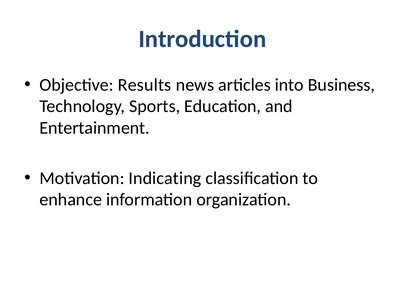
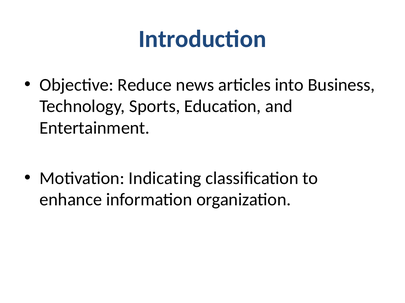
Results: Results -> Reduce
